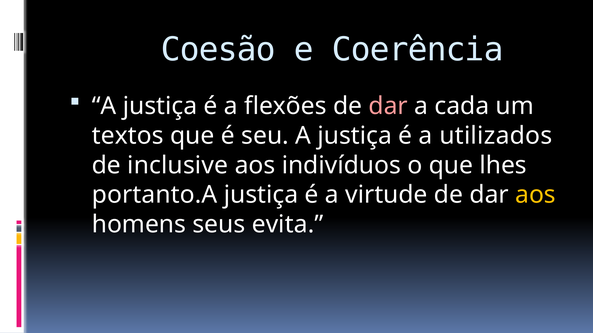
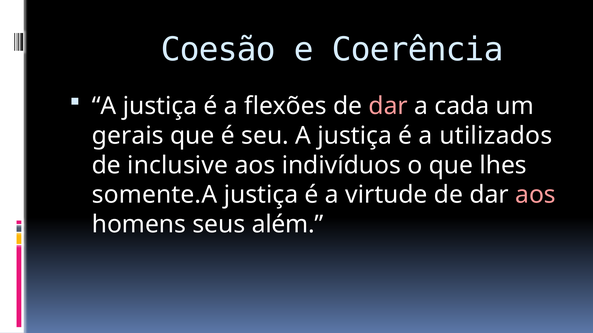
textos: textos -> gerais
portanto.A: portanto.A -> somente.A
aos at (535, 195) colour: yellow -> pink
evita: evita -> além
